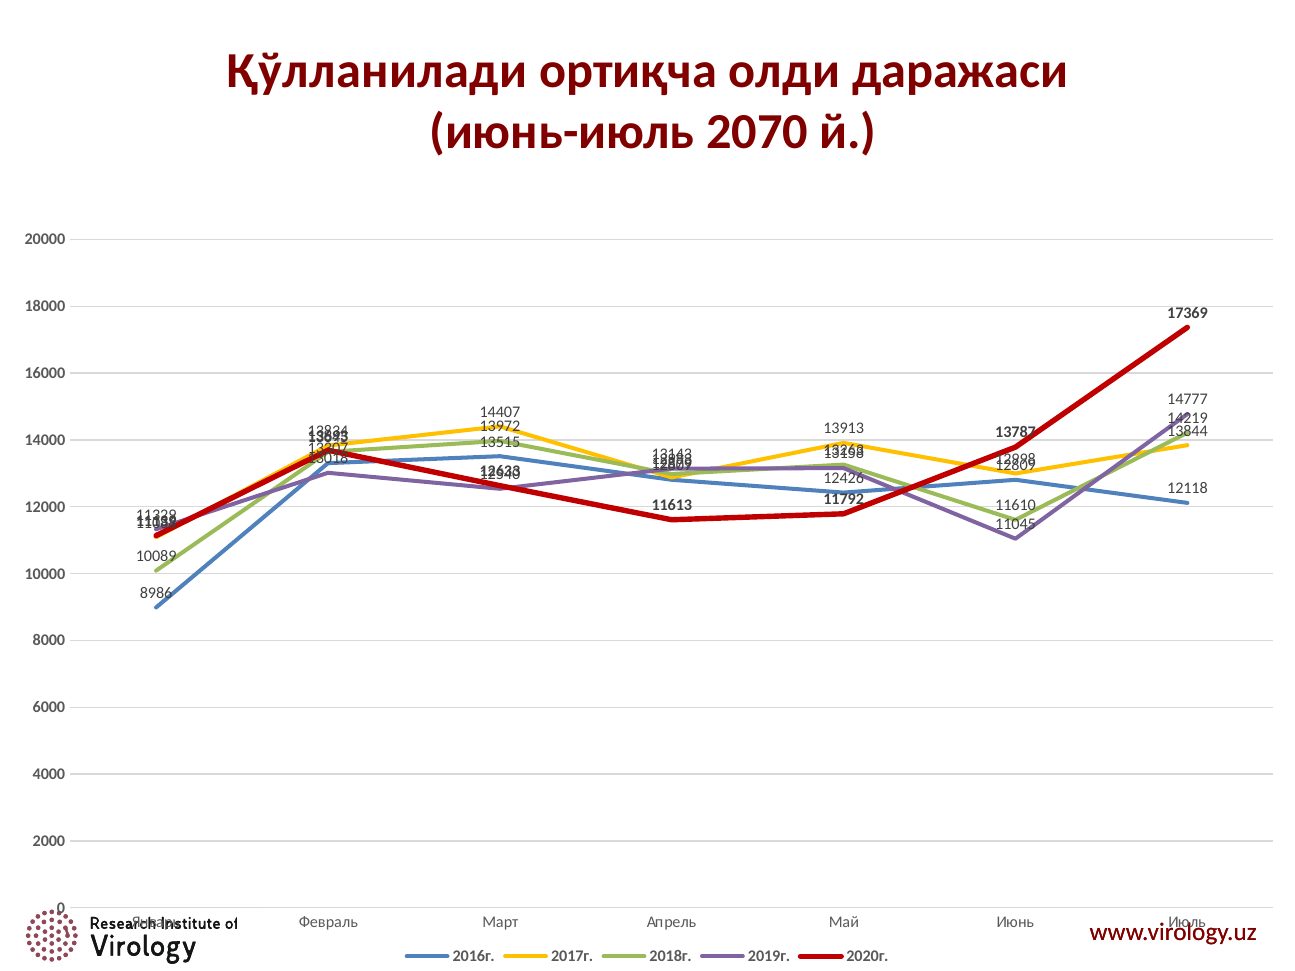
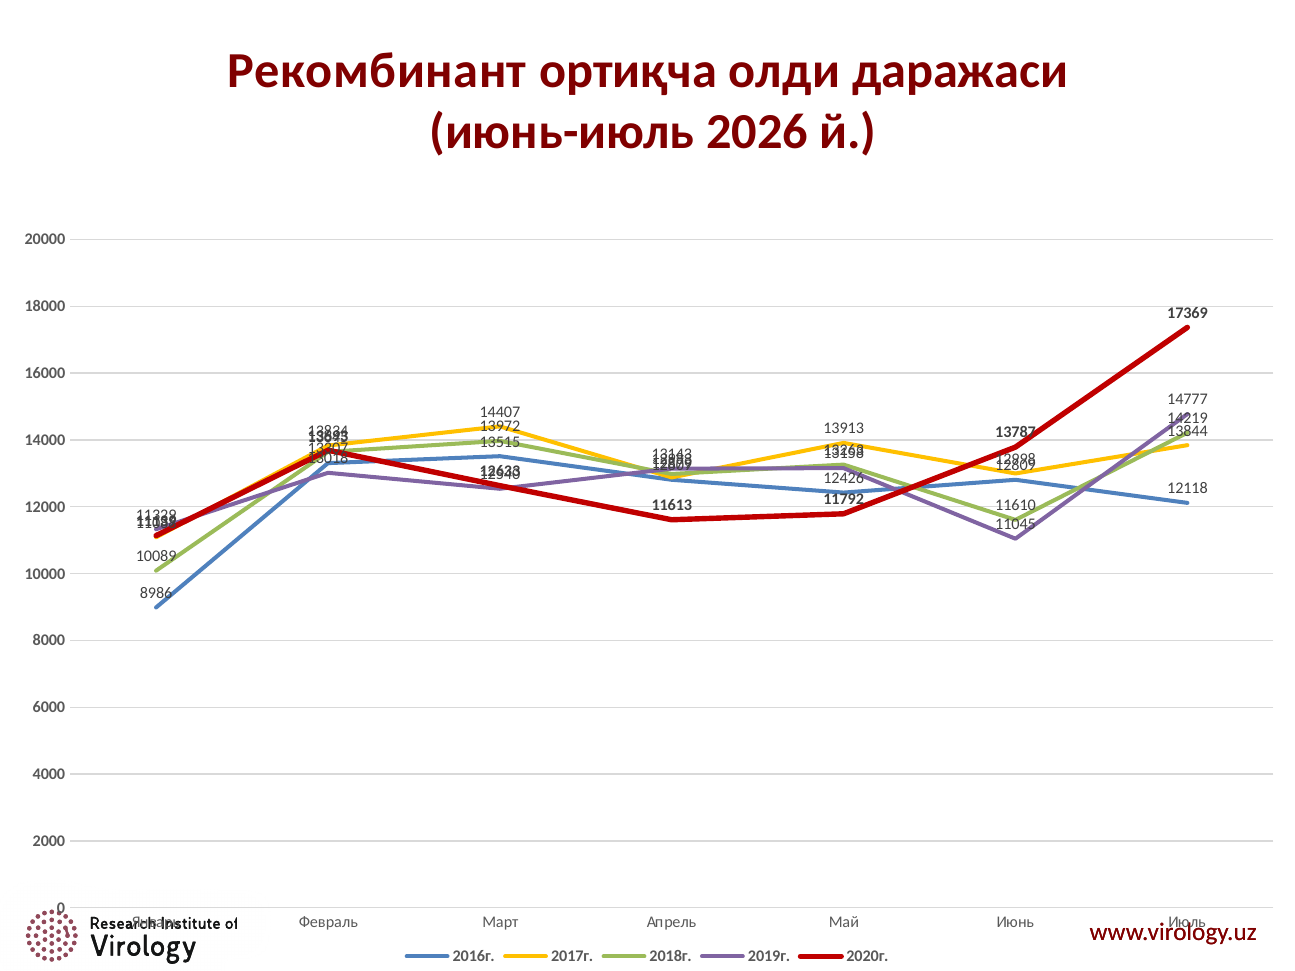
Қўлланилади: Қўлланилади -> Рекомбинант
2070: 2070 -> 2026
